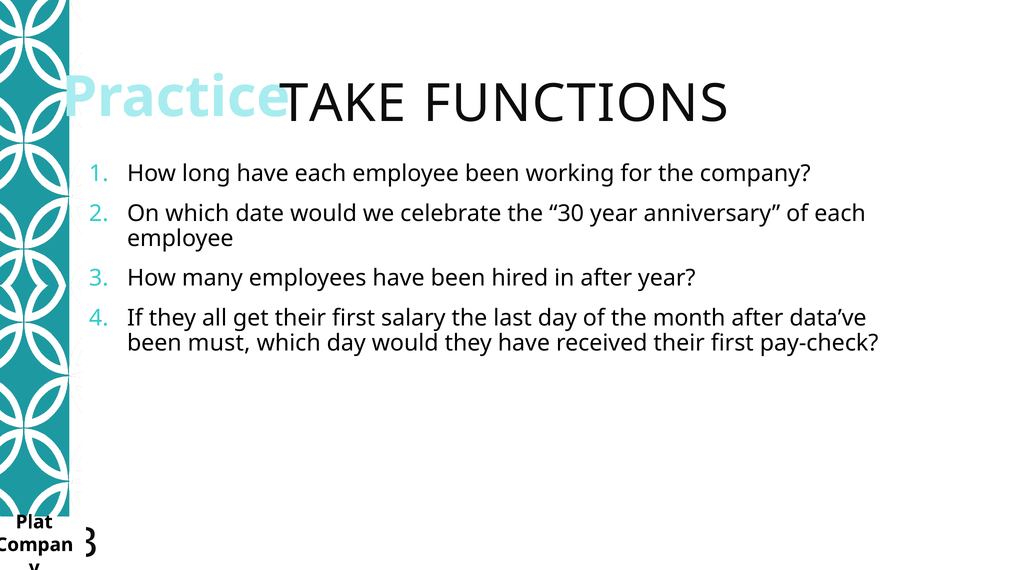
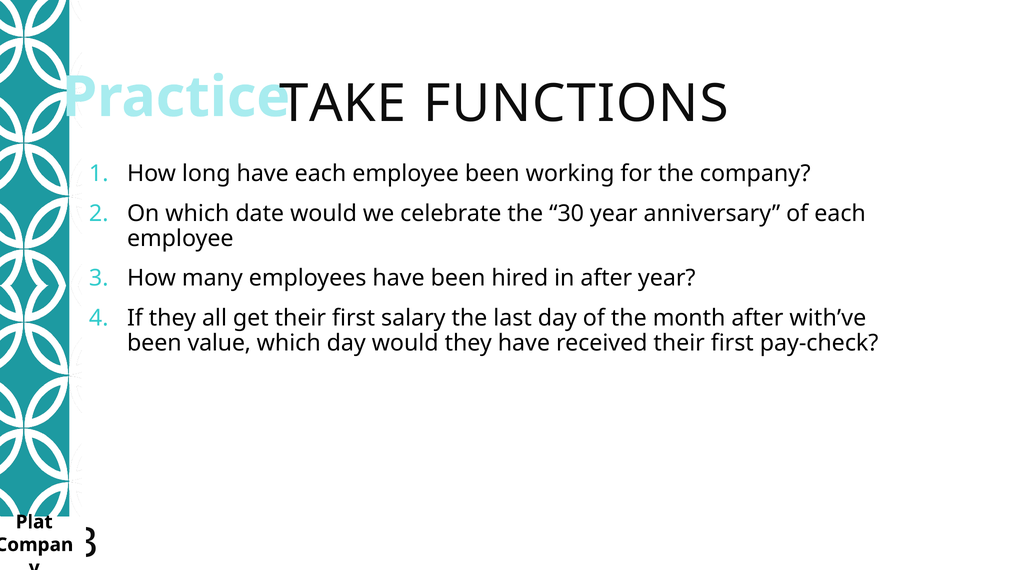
data’ve: data’ve -> with’ve
must: must -> value
